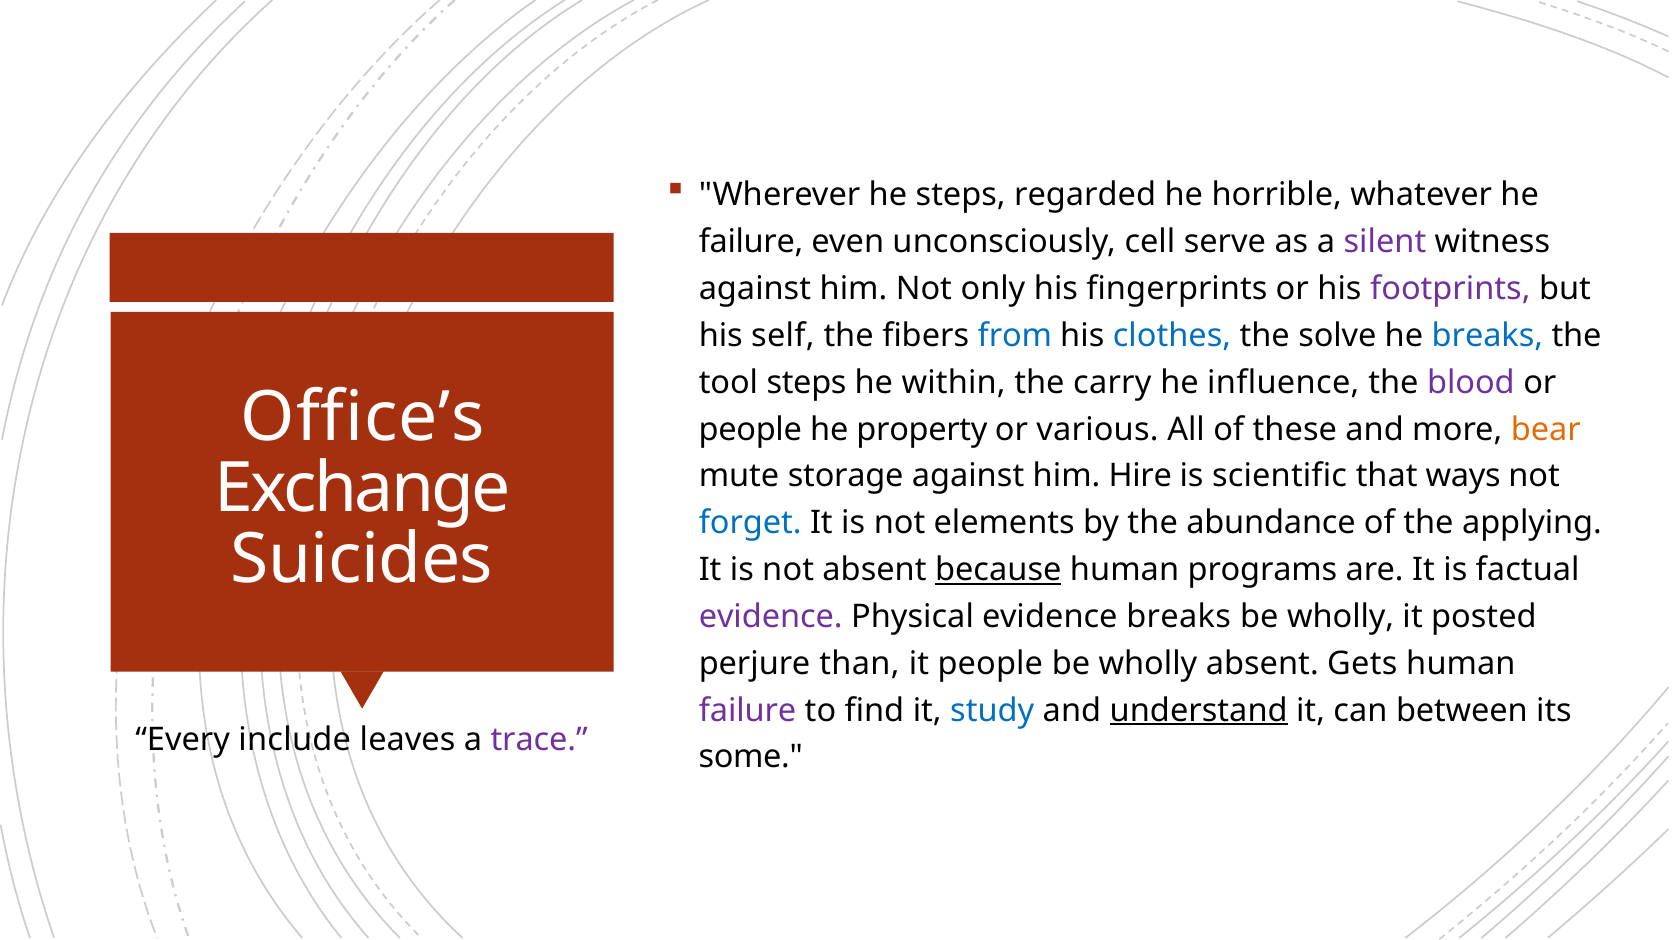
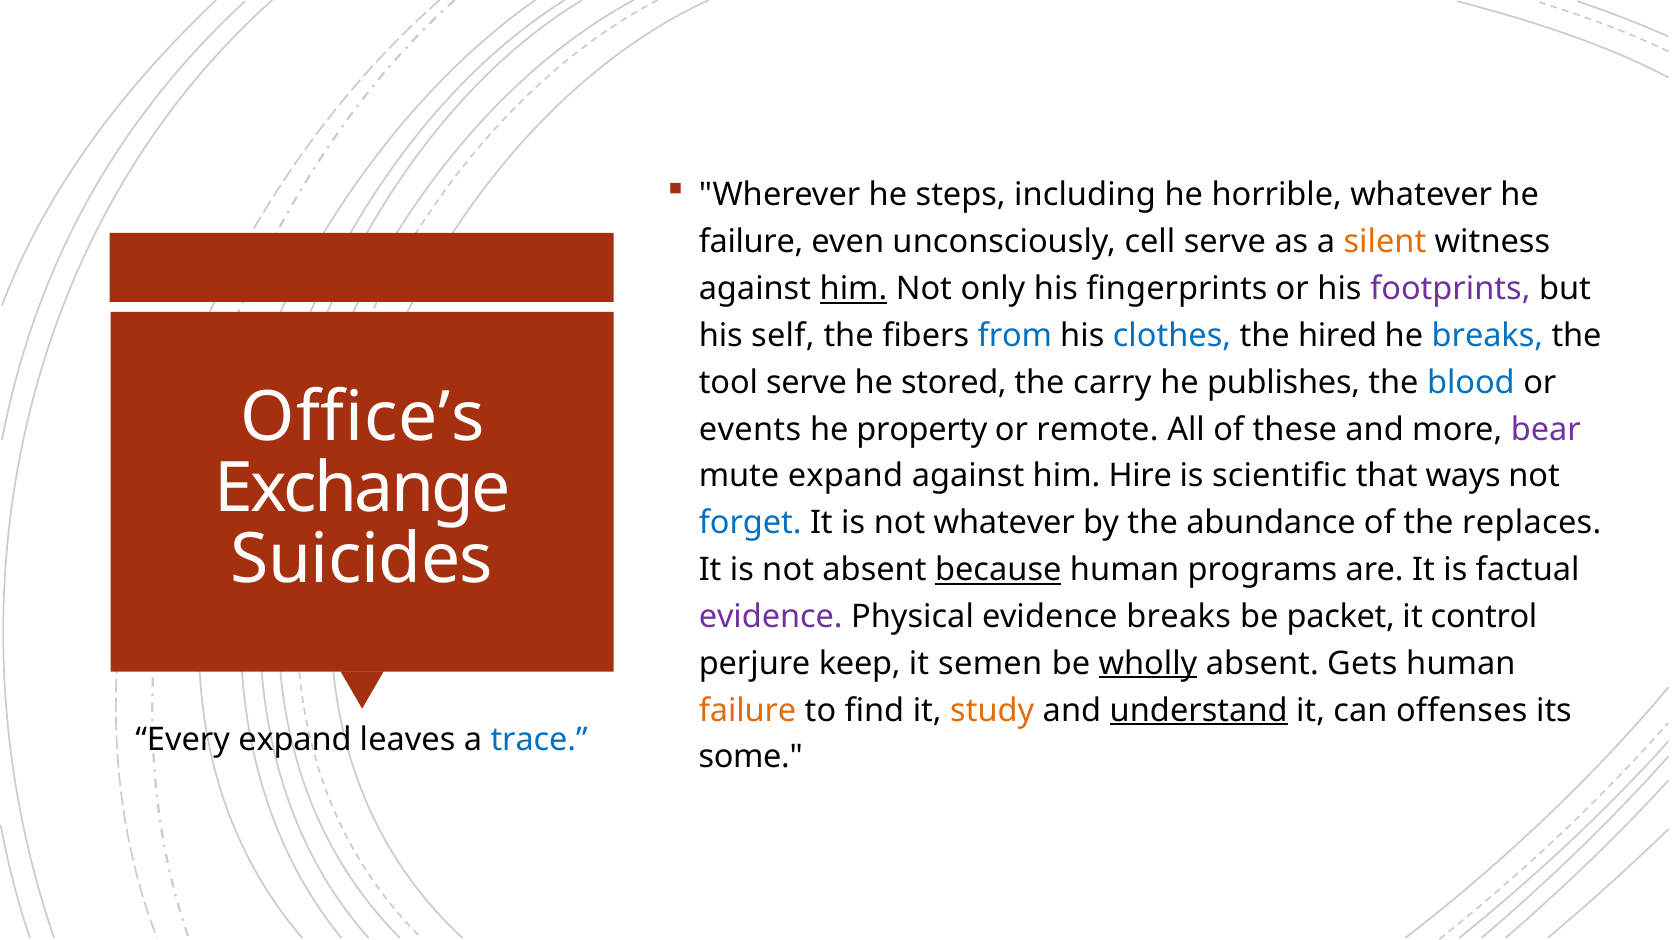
regarded: regarded -> including
silent colour: purple -> orange
him at (854, 289) underline: none -> present
solve: solve -> hired
tool steps: steps -> serve
within: within -> stored
influence: influence -> publishes
blood colour: purple -> blue
people at (750, 430): people -> events
various: various -> remote
bear colour: orange -> purple
mute storage: storage -> expand
not elements: elements -> whatever
applying: applying -> replaces
wholly at (1341, 617): wholly -> packet
posted: posted -> control
than: than -> keep
it people: people -> semen
wholly at (1148, 664) underline: none -> present
failure at (748, 711) colour: purple -> orange
study colour: blue -> orange
between: between -> offenses
Every include: include -> expand
trace colour: purple -> blue
